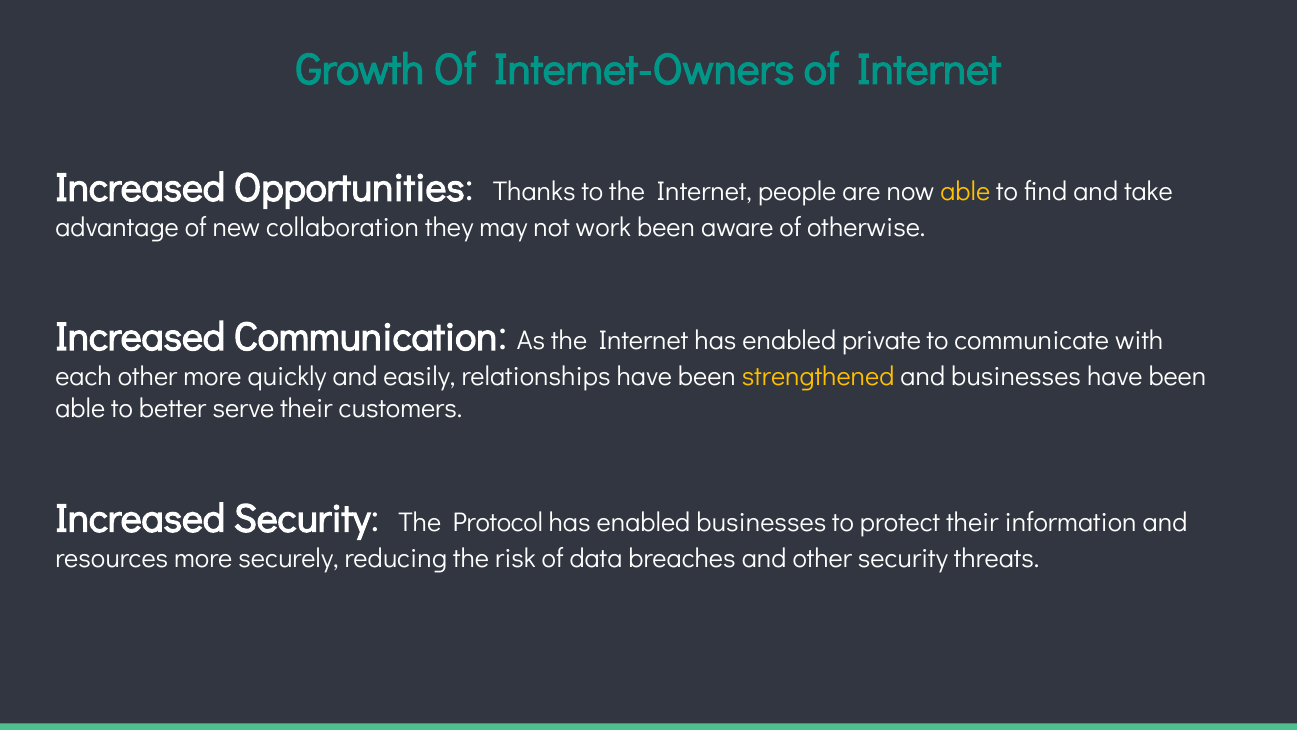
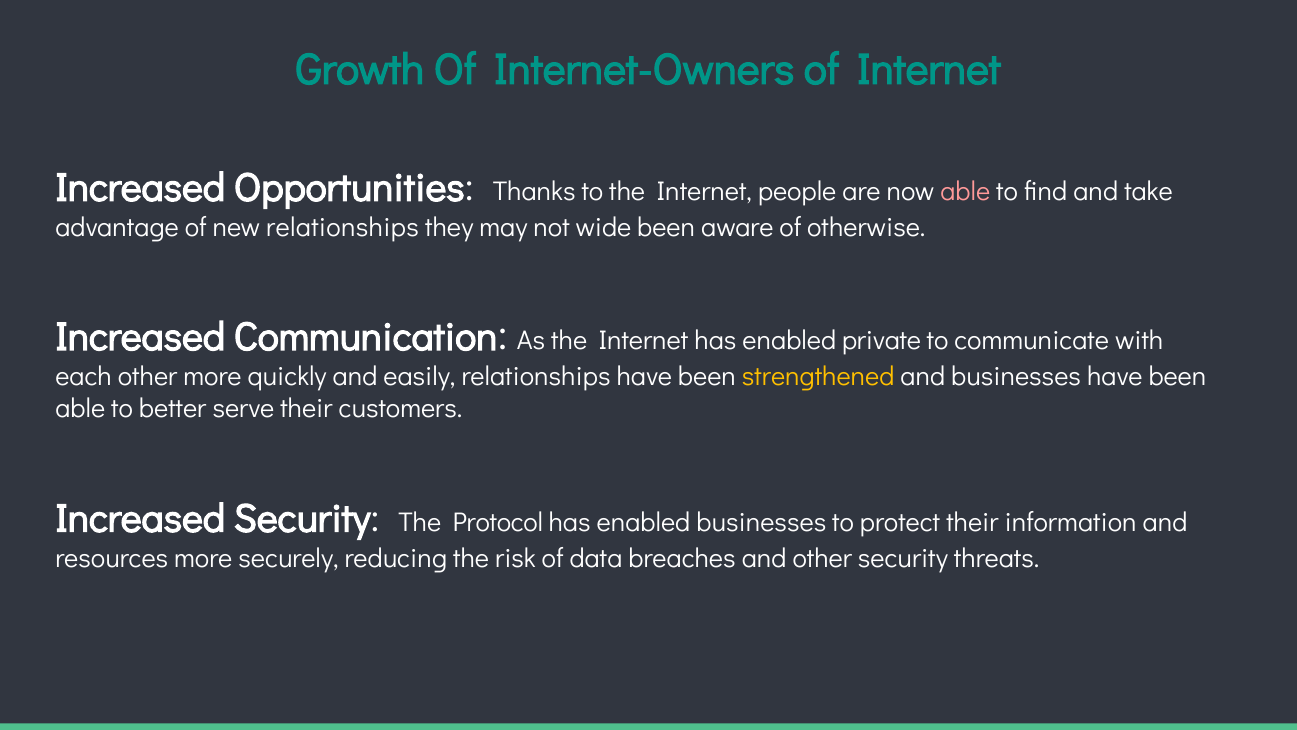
able at (965, 192) colour: yellow -> pink
new collaboration: collaboration -> relationships
work: work -> wide
